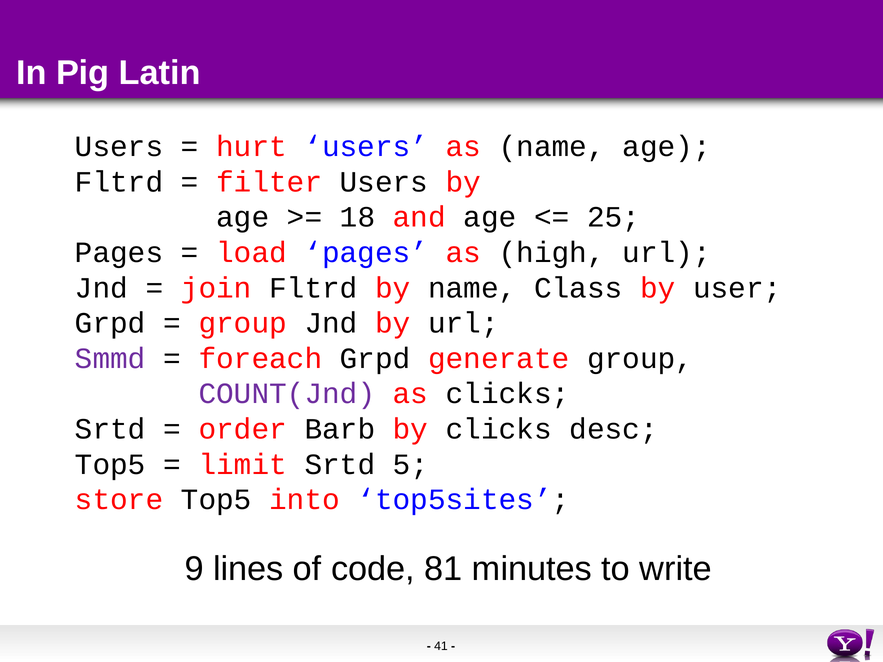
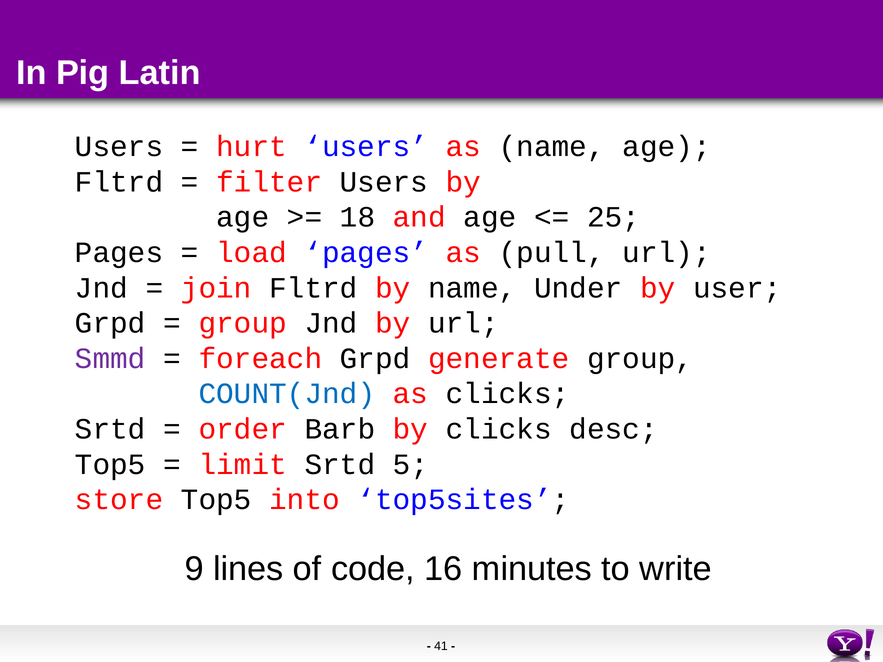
high: high -> pull
Class: Class -> Under
COUNT(Jnd colour: purple -> blue
81: 81 -> 16
